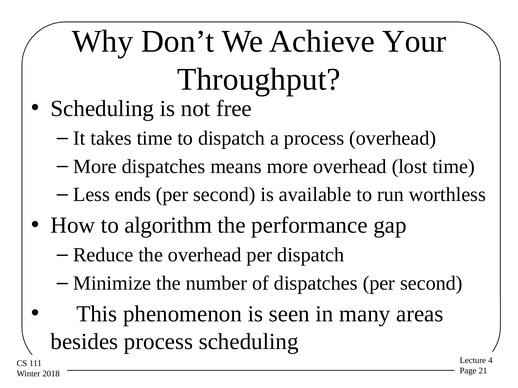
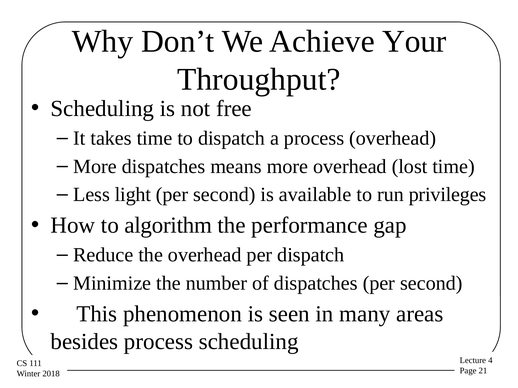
ends: ends -> light
worthless: worthless -> privileges
